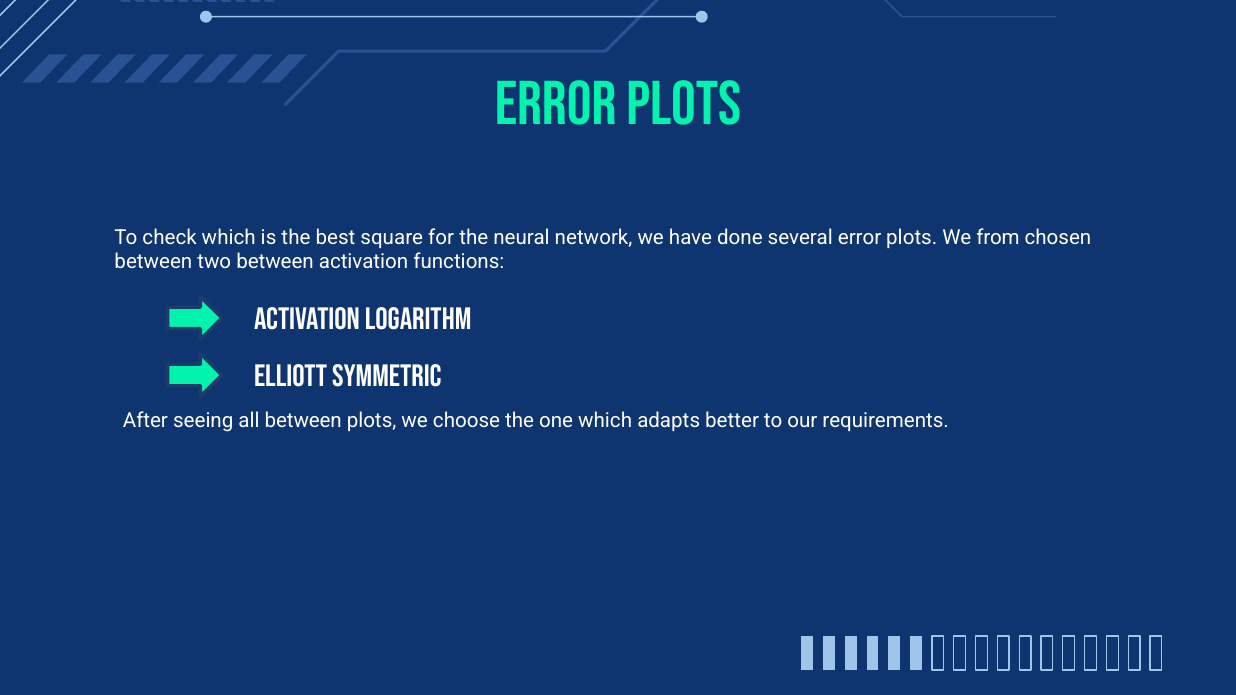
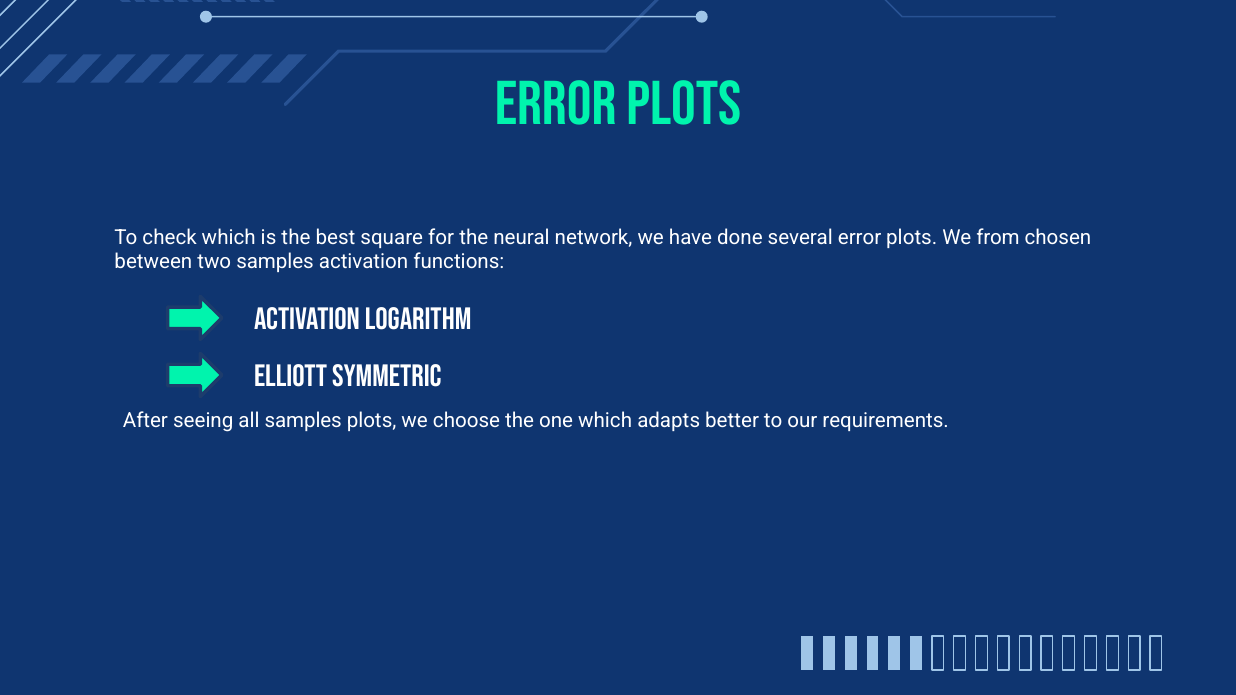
two between: between -> samples
all between: between -> samples
